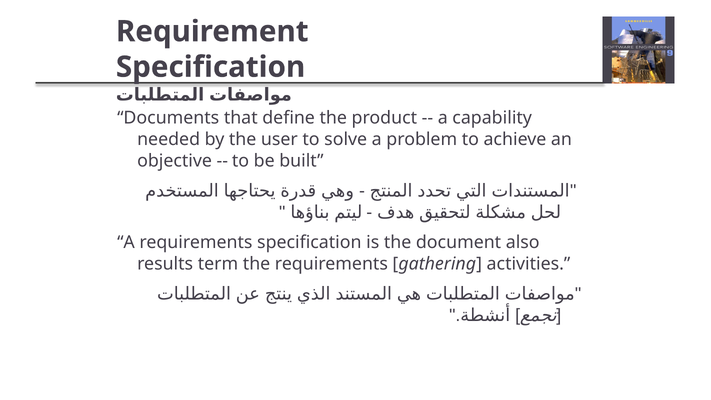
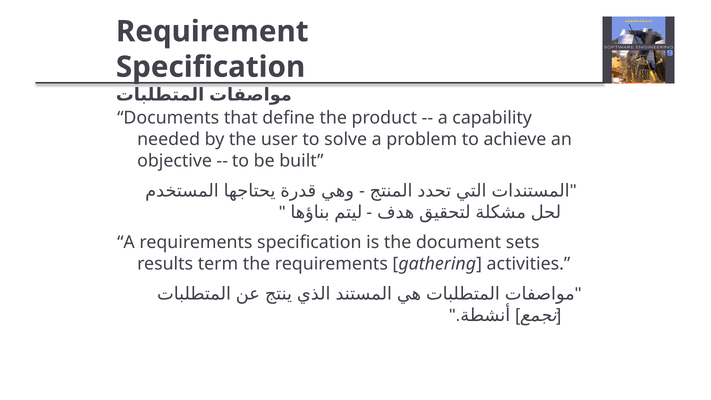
also: also -> sets
